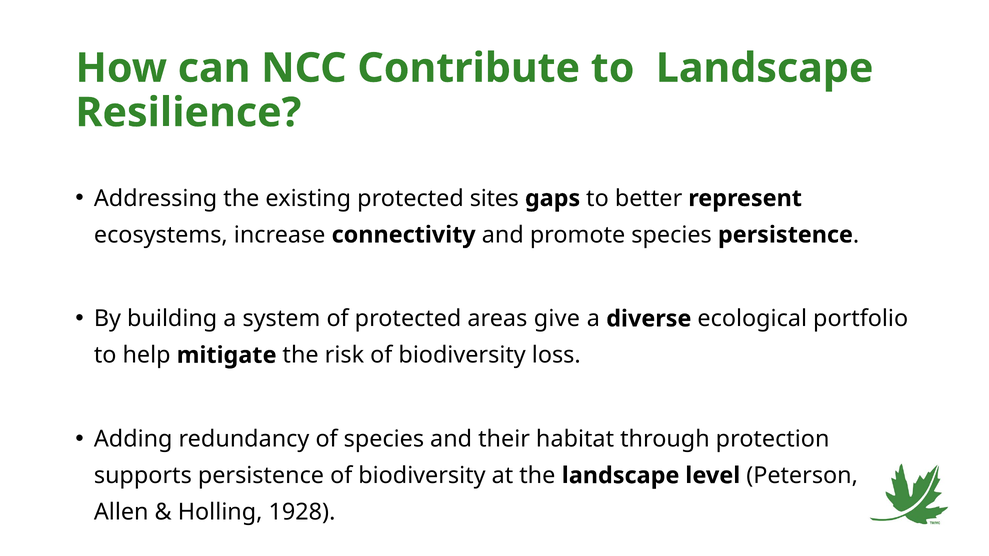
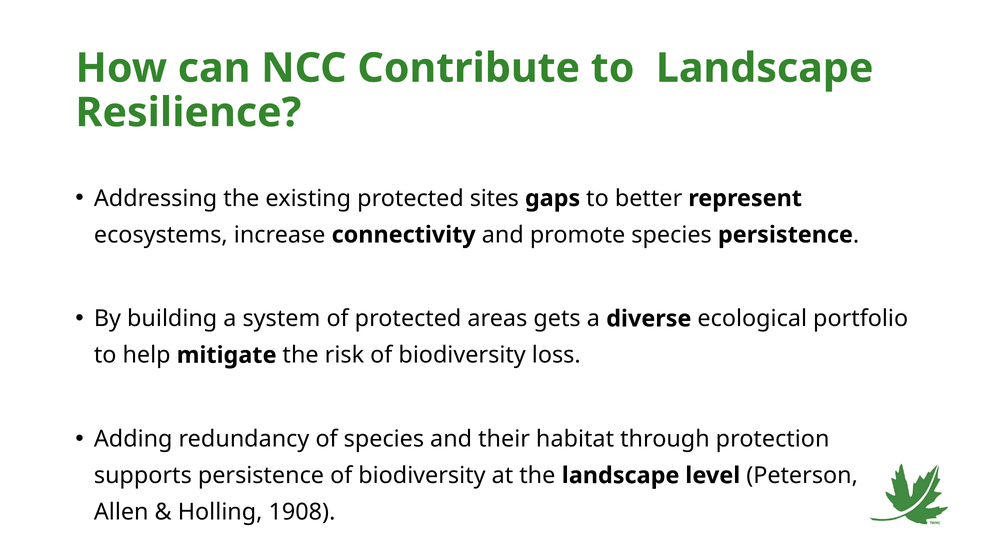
give: give -> gets
1928: 1928 -> 1908
